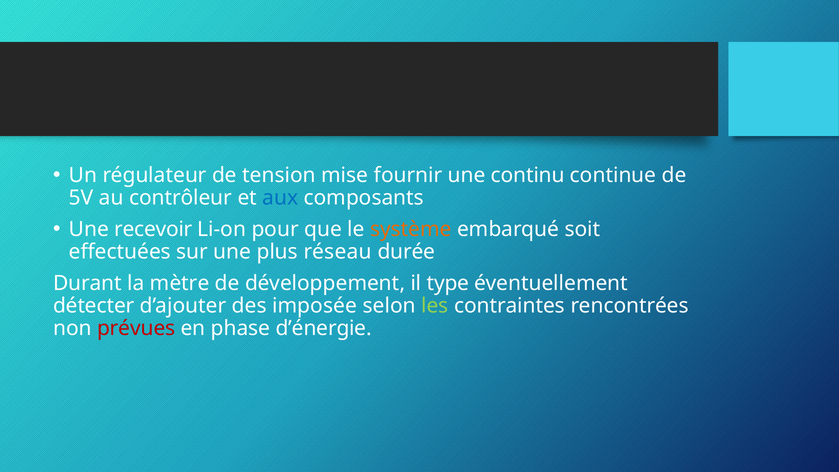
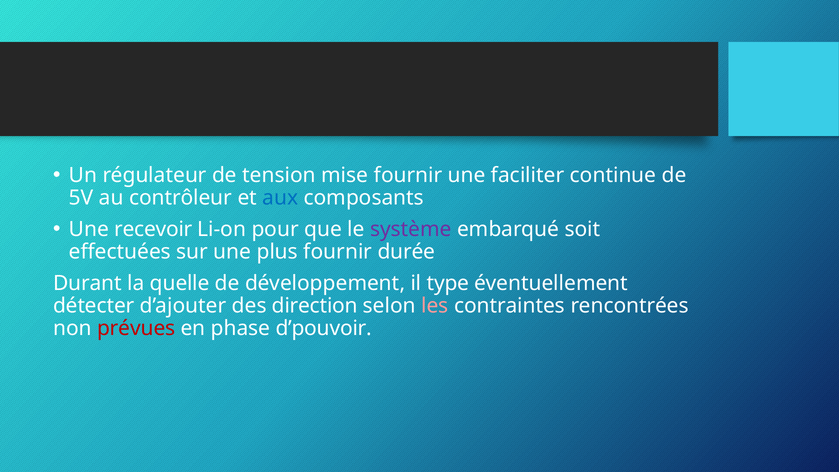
continu: continu -> faciliter
système colour: orange -> purple
plus réseau: réseau -> fournir
mètre: mètre -> quelle
imposée: imposée -> direction
les colour: light green -> pink
d’énergie: d’énergie -> d’pouvoir
